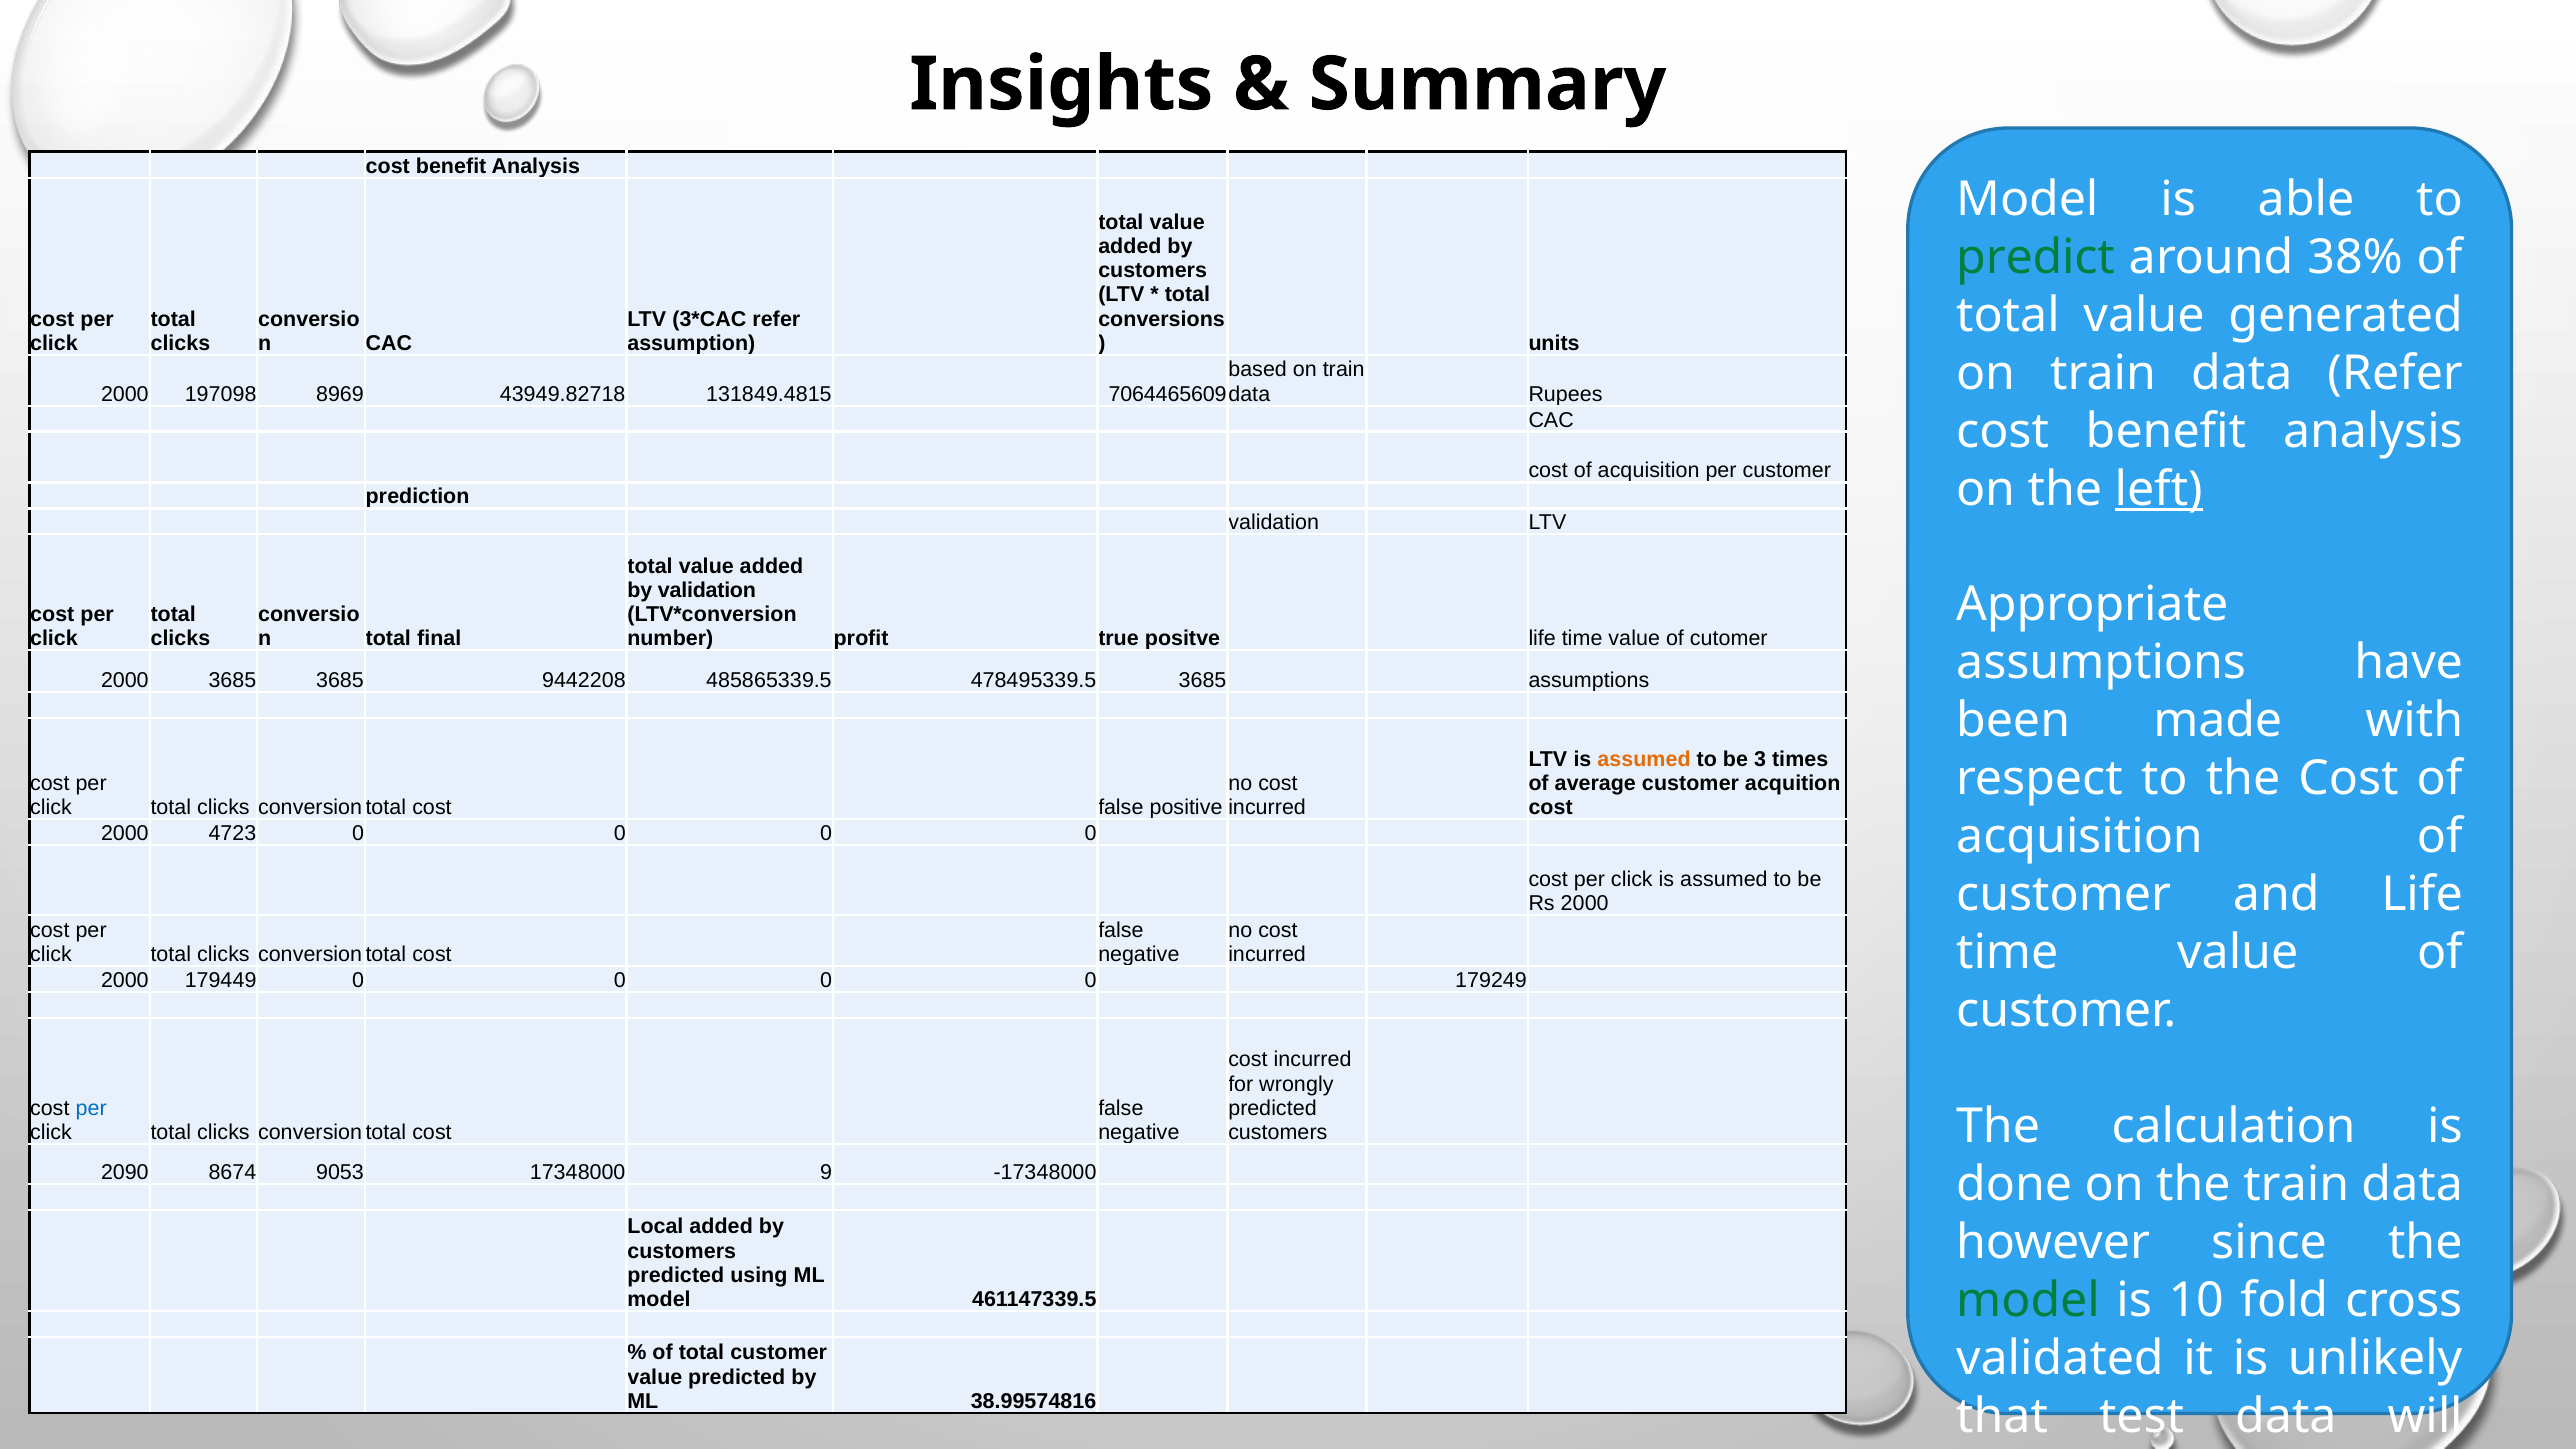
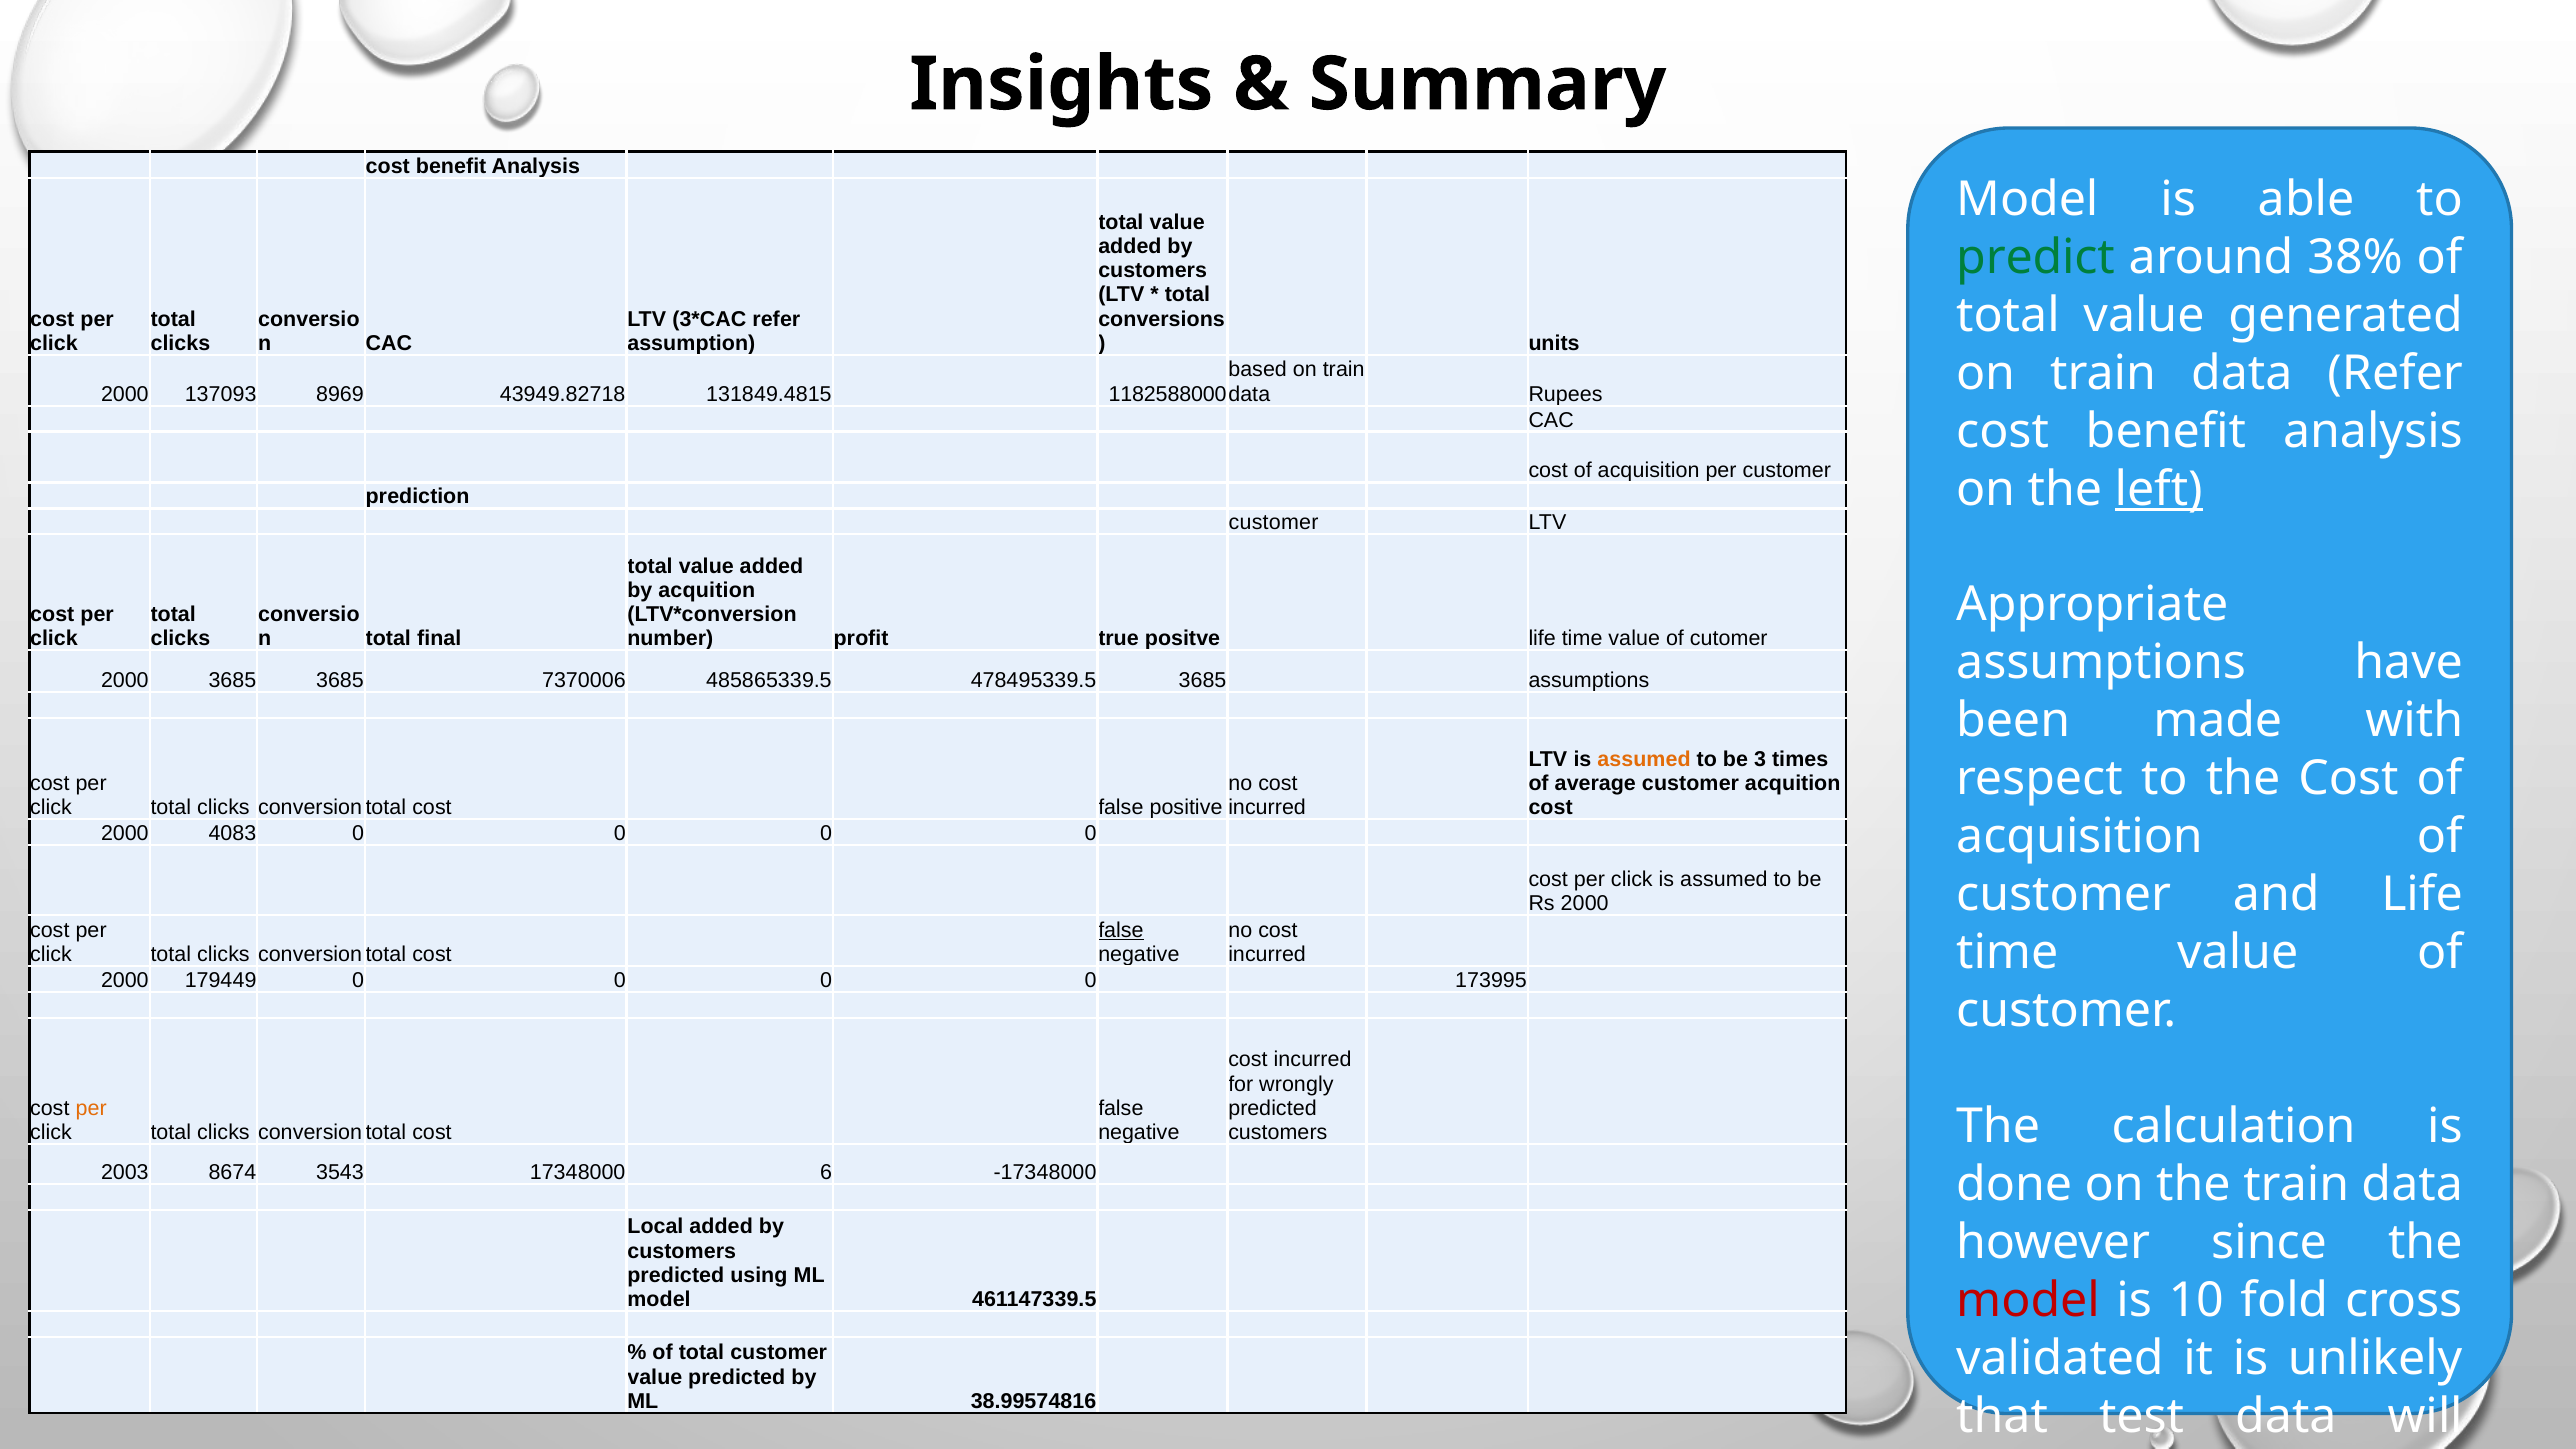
197098: 197098 -> 137093
7064465609: 7064465609 -> 1182588000
validation at (1274, 523): validation -> customer
by validation: validation -> acquition
9442208: 9442208 -> 7370006
4723: 4723 -> 4083
false at (1121, 930) underline: none -> present
179249: 179249 -> 173995
per at (91, 1108) colour: blue -> orange
2090: 2090 -> 2003
9053: 9053 -> 3543
9: 9 -> 6
model at (2028, 1301) colour: green -> red
